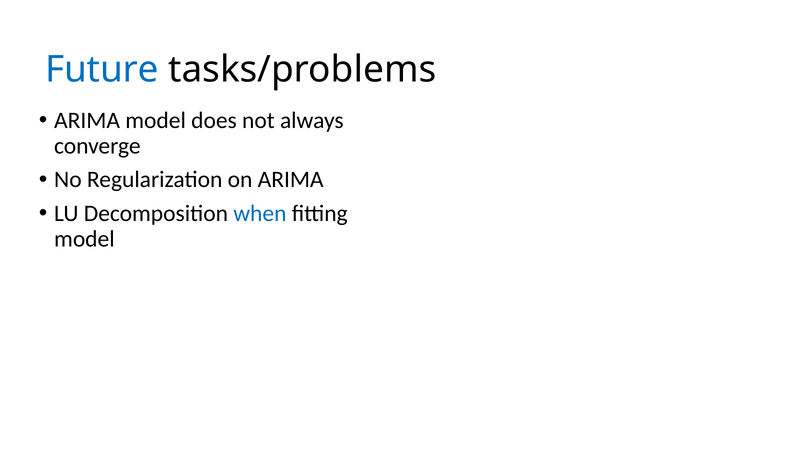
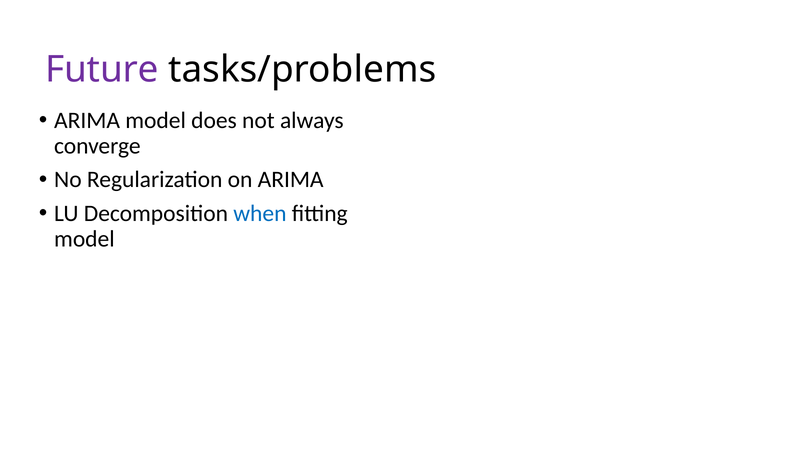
Future colour: blue -> purple
